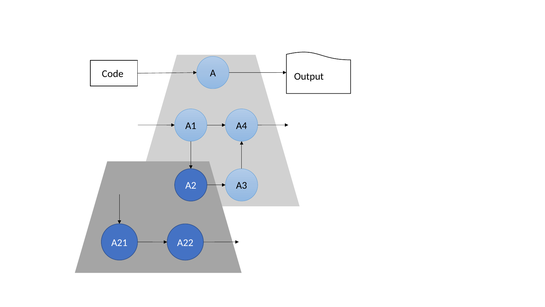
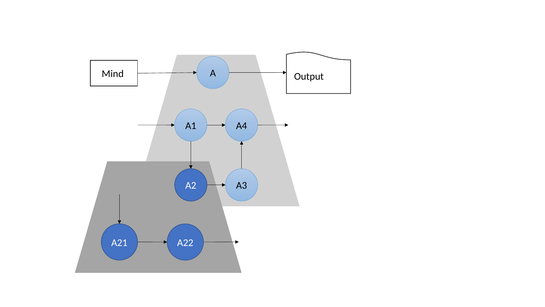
Code: Code -> Mind
